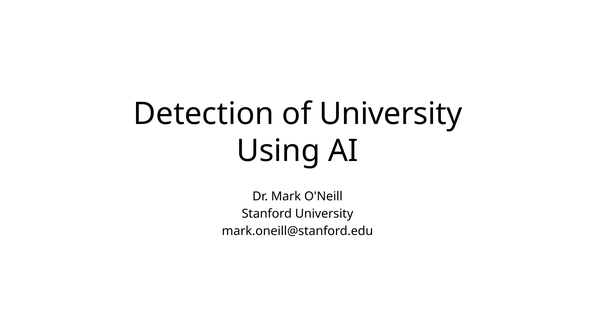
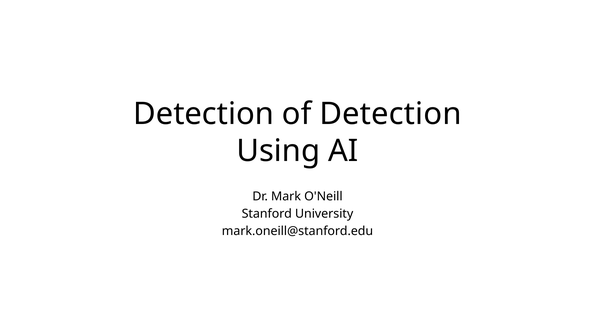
of University: University -> Detection
